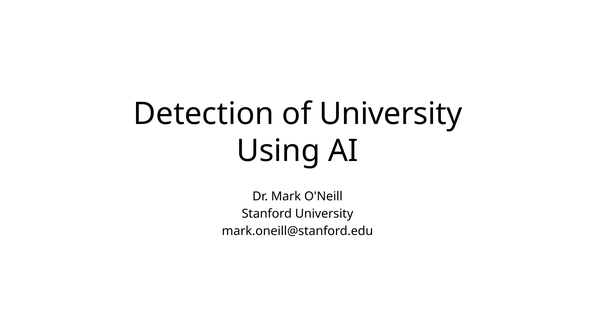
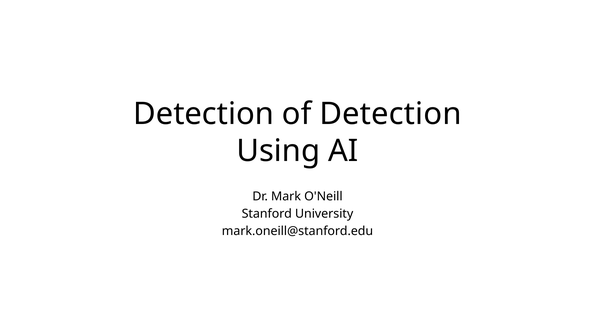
of University: University -> Detection
